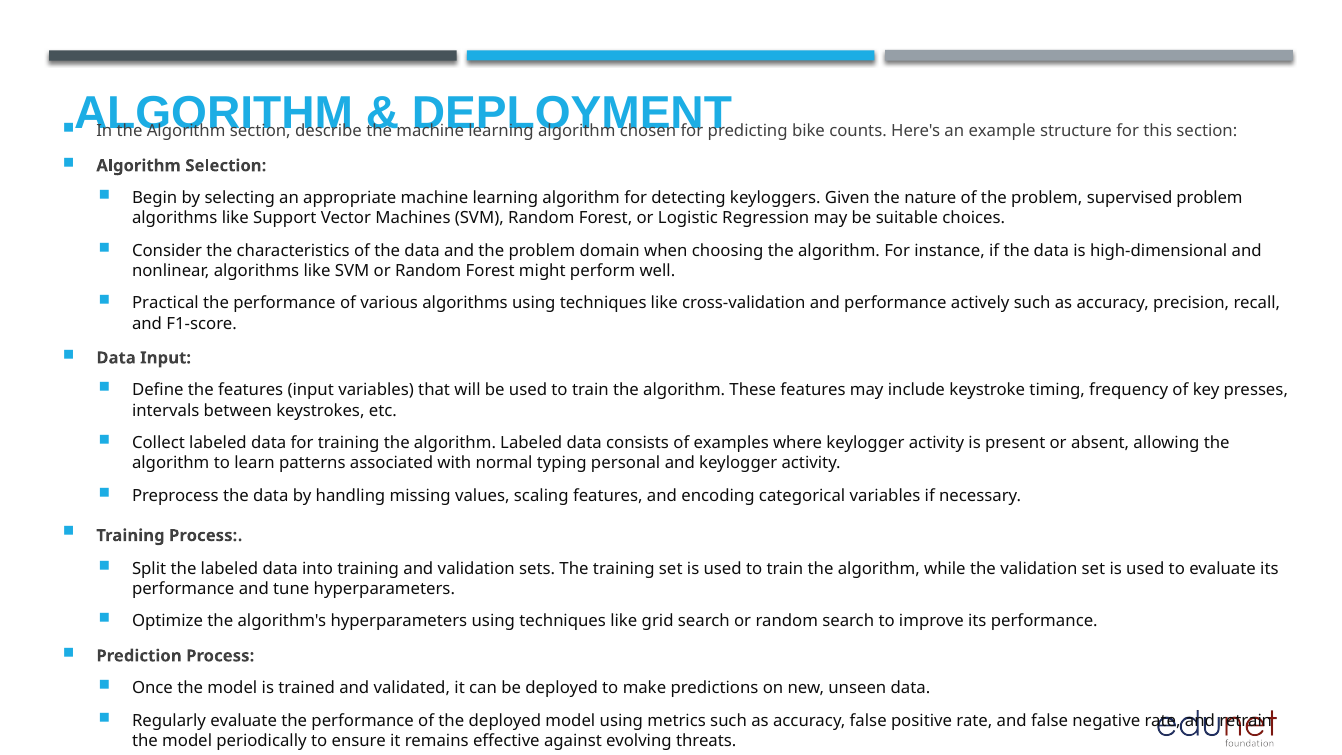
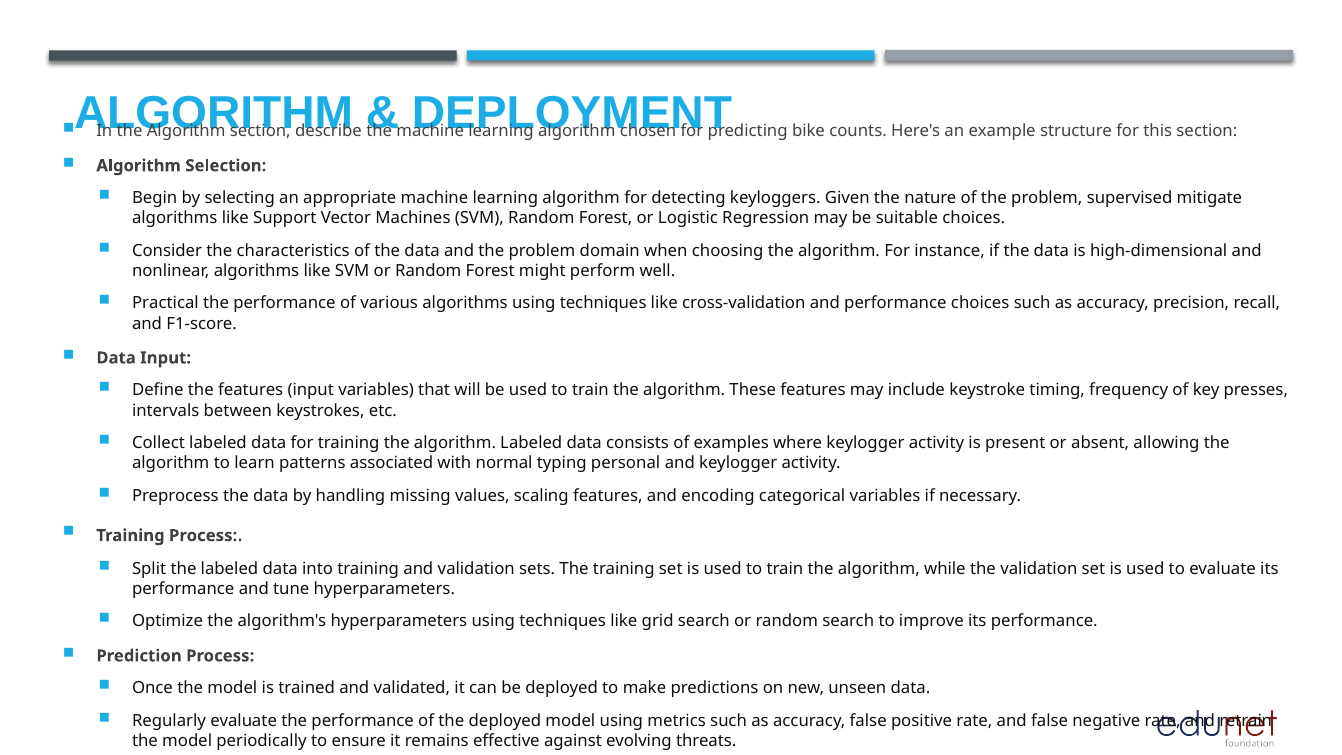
supervised problem: problem -> mitigate
performance actively: actively -> choices
